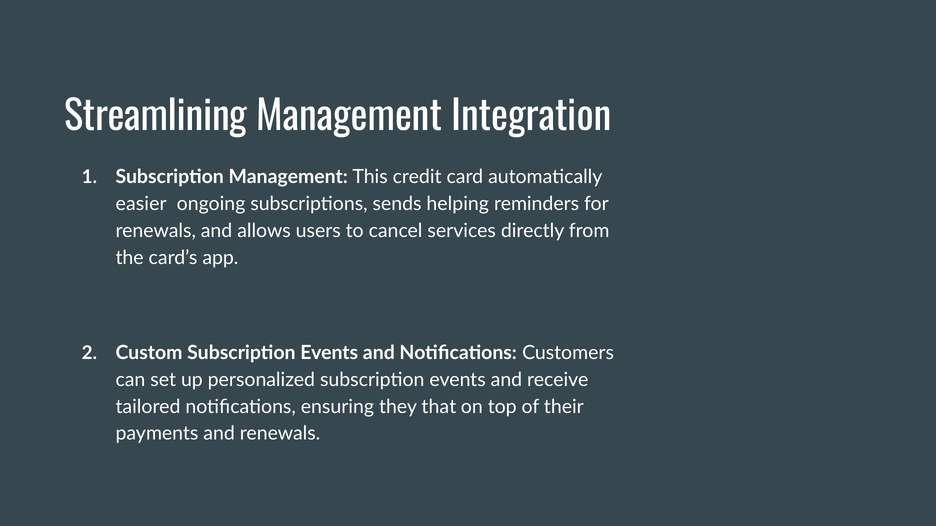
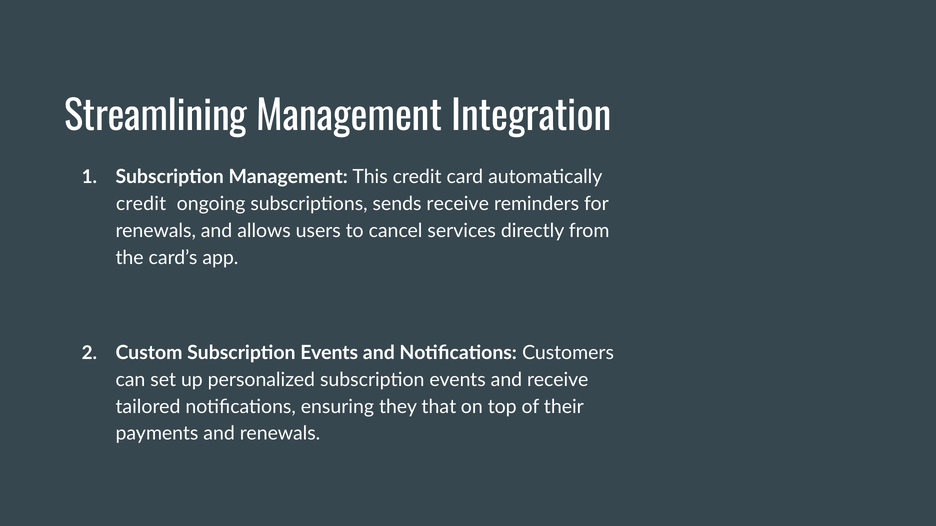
easier at (141, 204): easier -> credit
sends helping: helping -> receive
